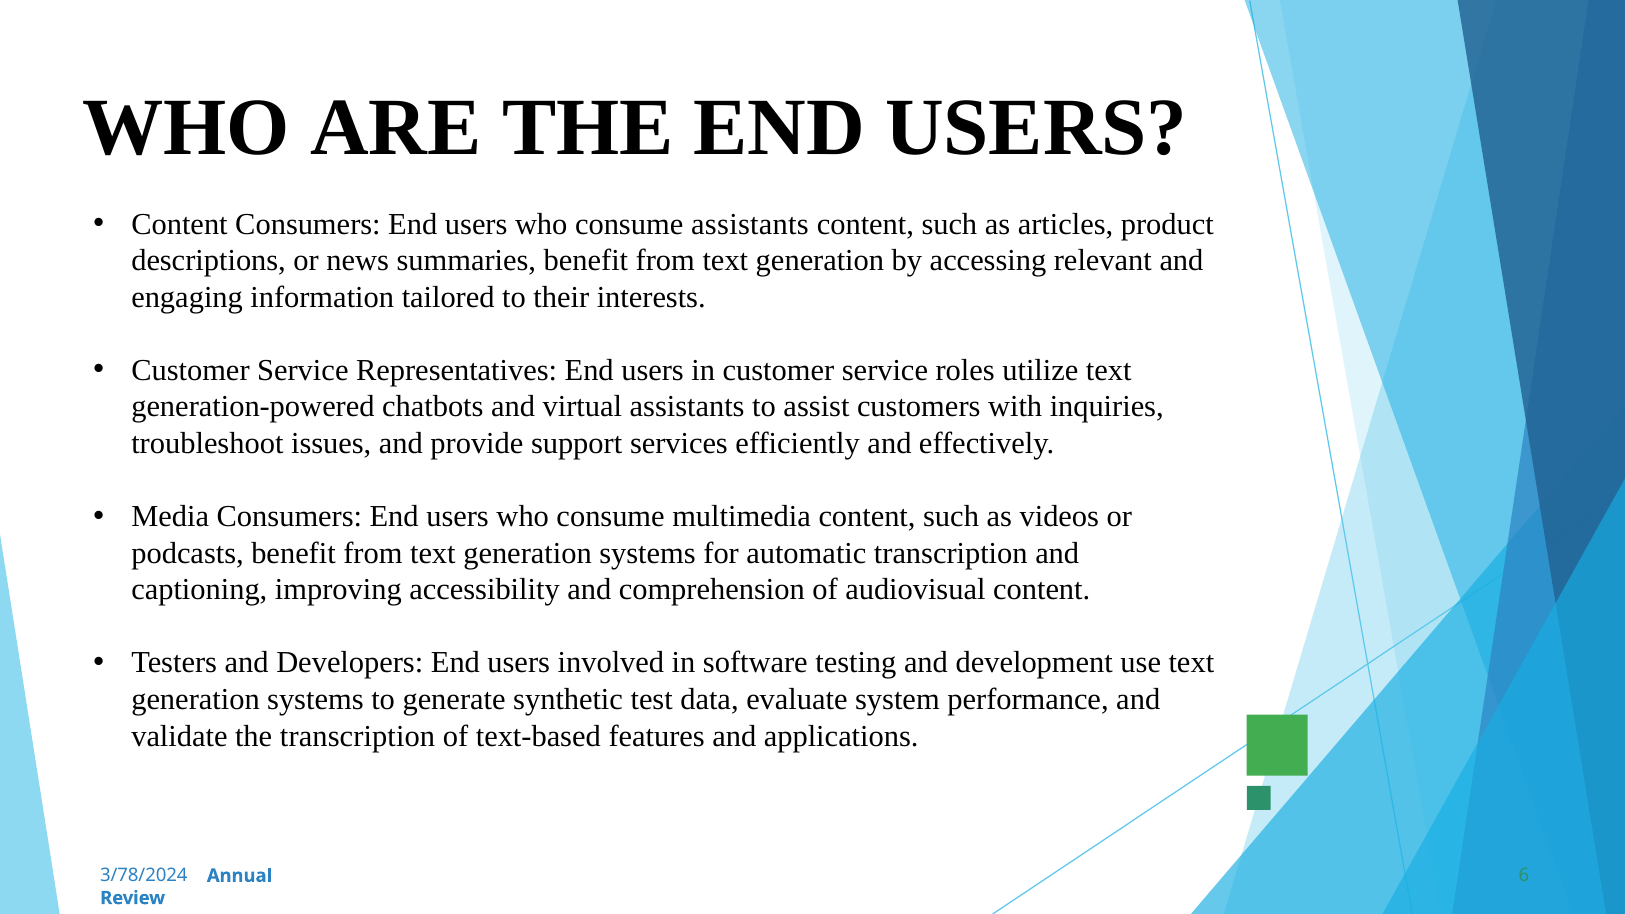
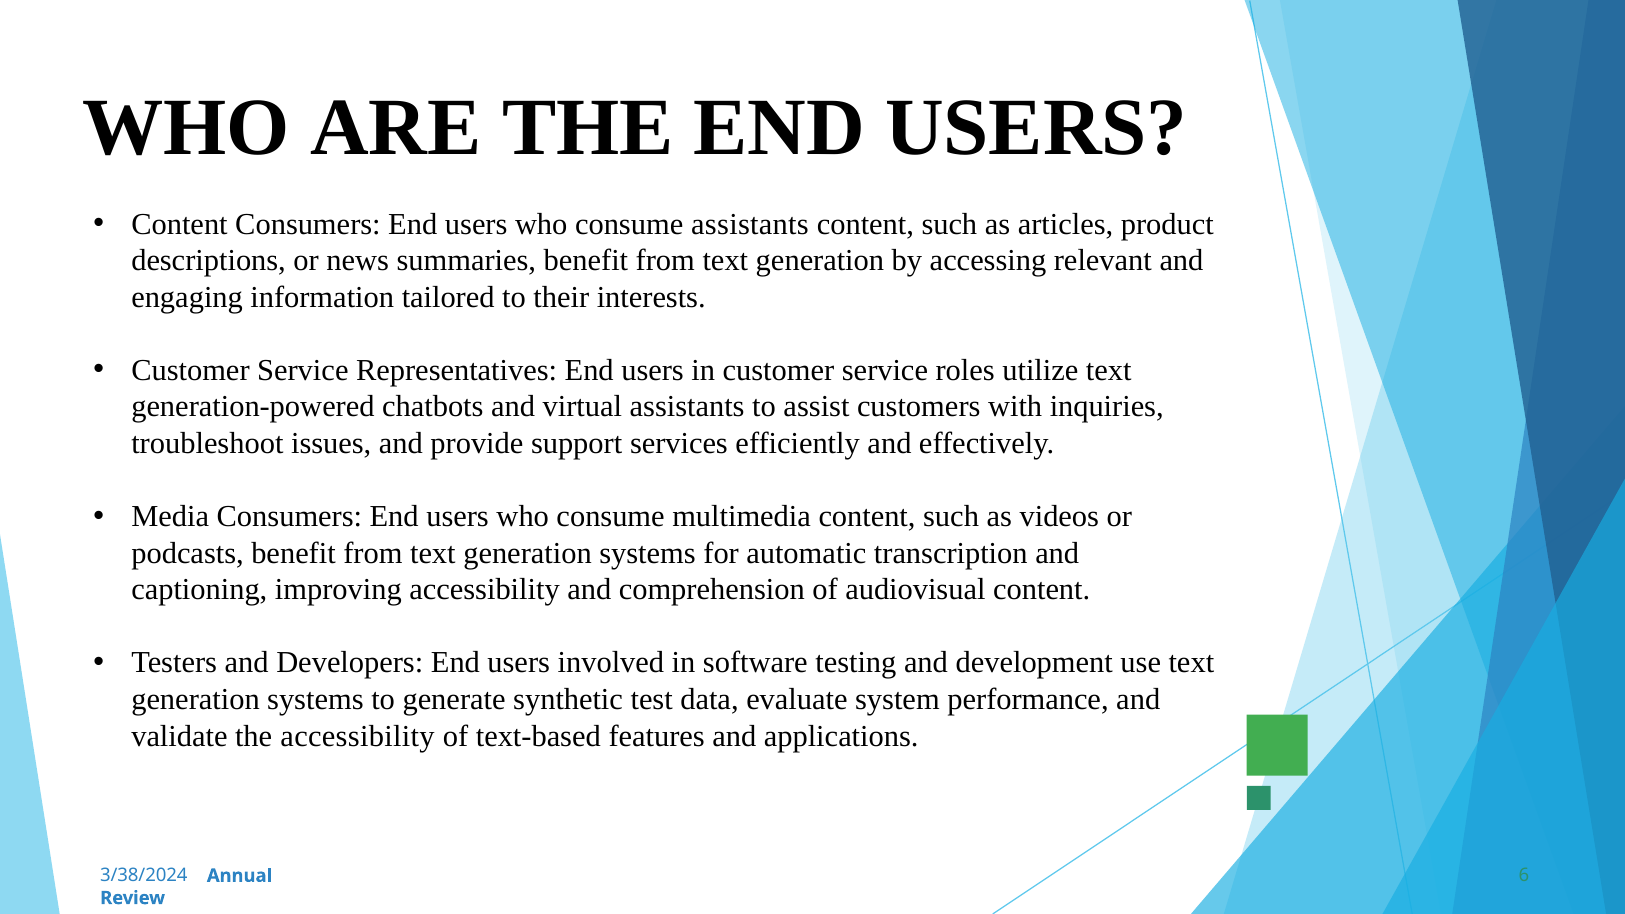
the transcription: transcription -> accessibility
3/78/2024: 3/78/2024 -> 3/38/2024
